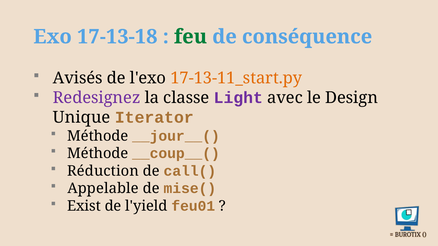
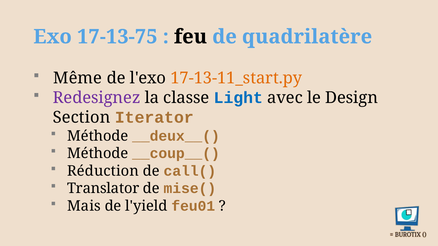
17-13-18: 17-13-18 -> 17-13-75
feu colour: green -> black
conséquence: conséquence -> quadrilatère
Avisés: Avisés -> Même
Light colour: purple -> blue
Unique: Unique -> Section
__jour__(: __jour__( -> __deux__(
Appelable: Appelable -> Translator
Exist: Exist -> Mais
